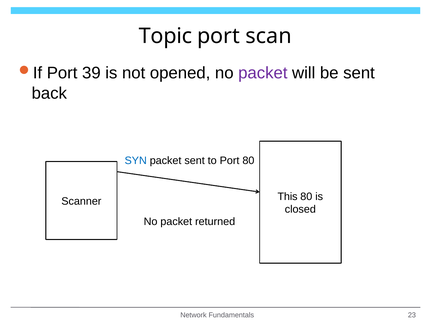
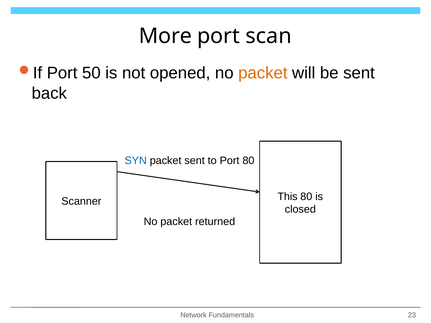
Topic: Topic -> More
39: 39 -> 50
packet at (263, 73) colour: purple -> orange
